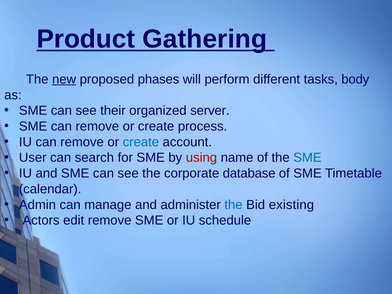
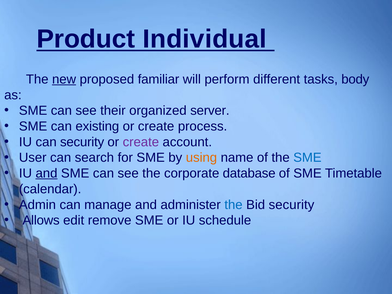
Gathering: Gathering -> Individual
phases: phases -> familiar
SME can remove: remove -> existing
IU can remove: remove -> security
create at (141, 142) colour: blue -> purple
using colour: red -> orange
and at (46, 173) underline: none -> present
Bid existing: existing -> security
Actors: Actors -> Allows
